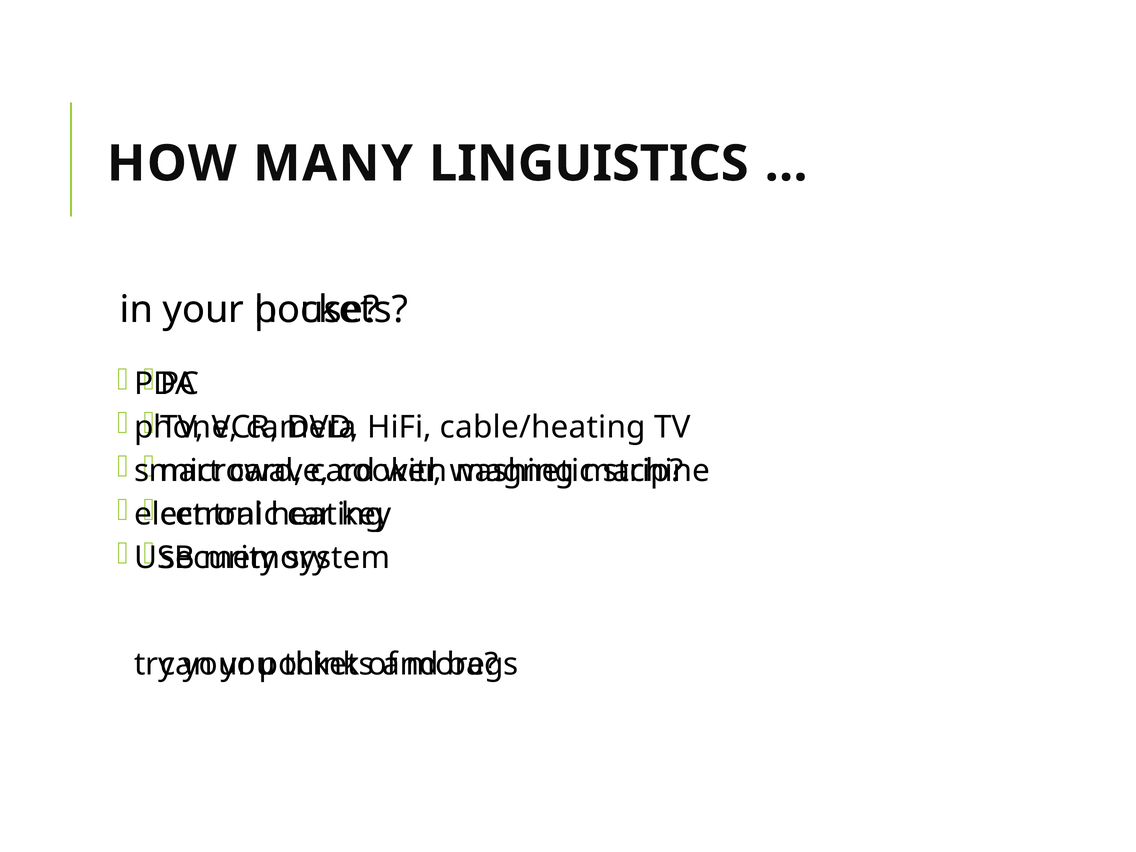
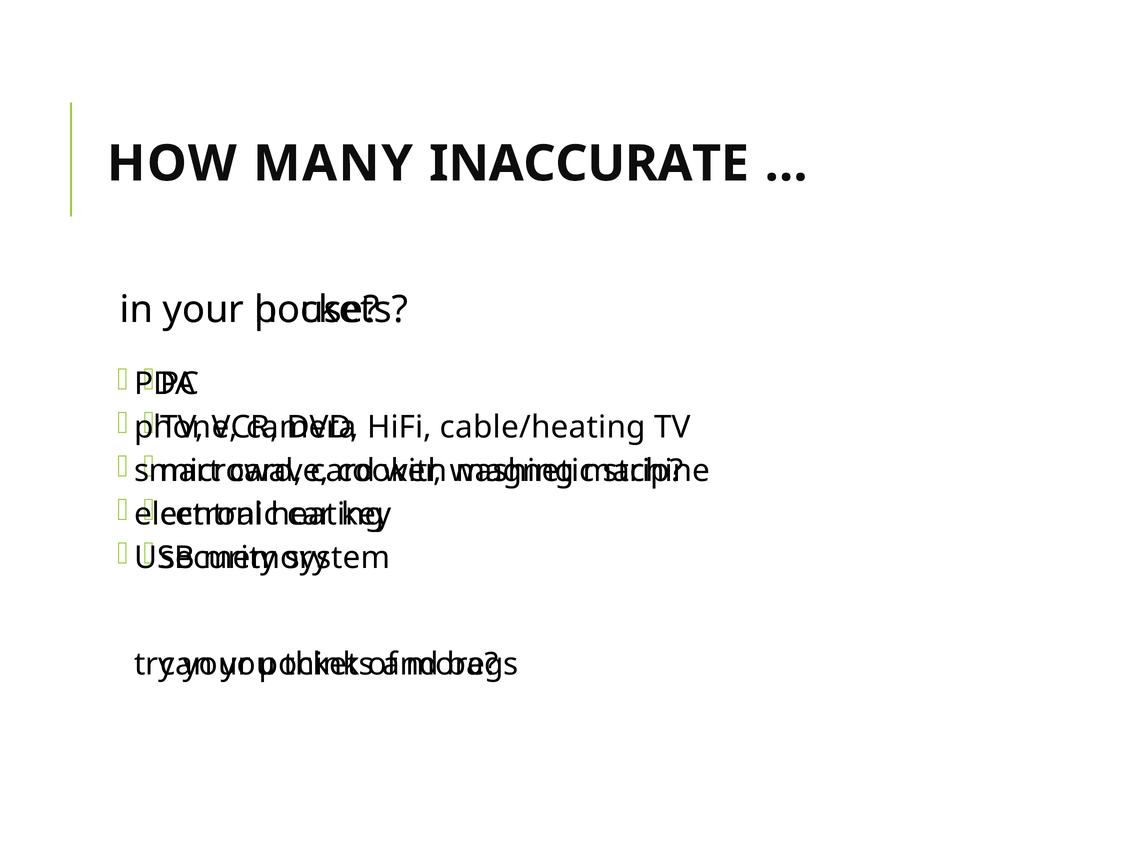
LINGUISTICS: LINGUISTICS -> INACCURATE
